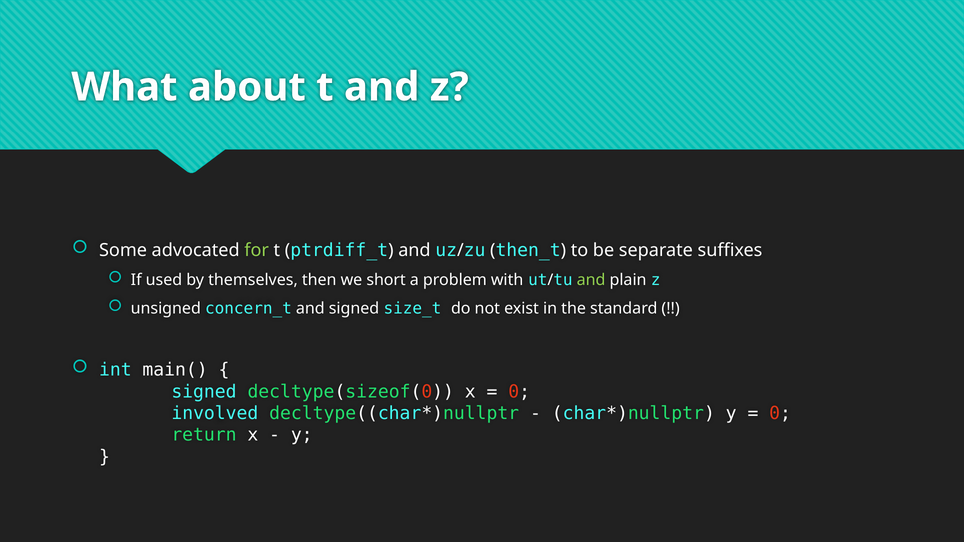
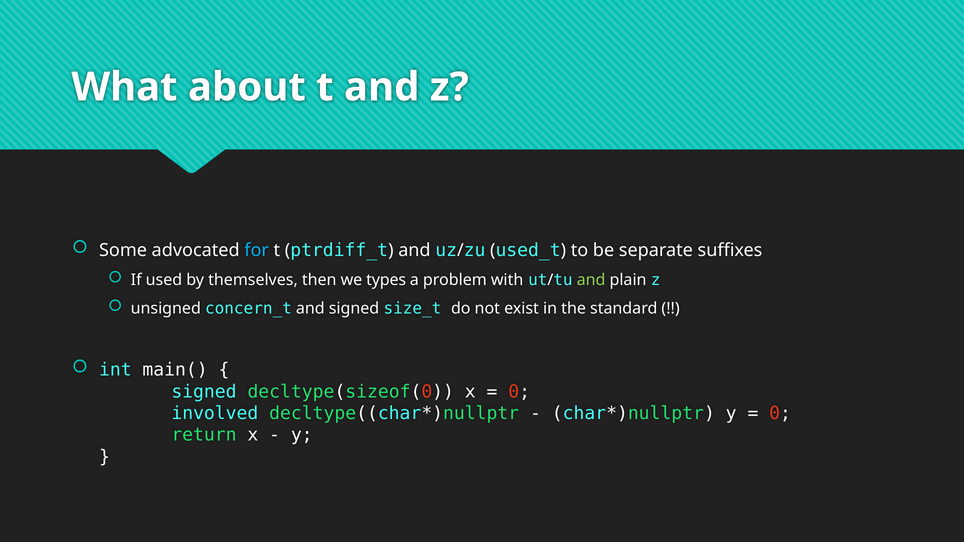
for colour: light green -> light blue
then_t: then_t -> used_t
short: short -> types
